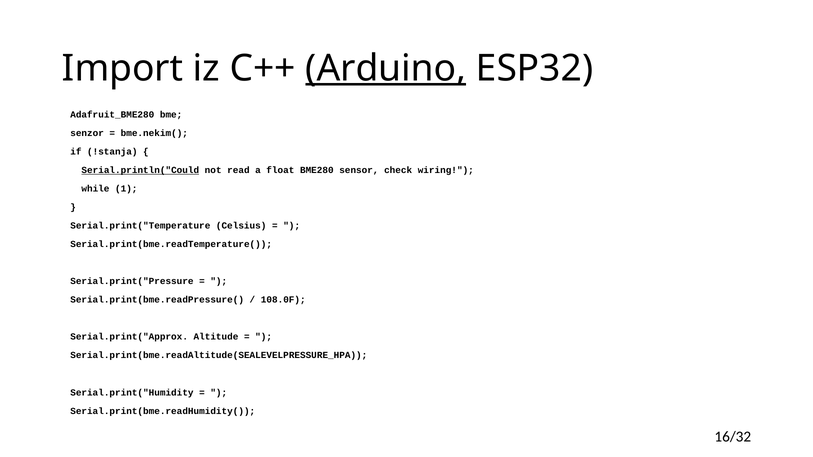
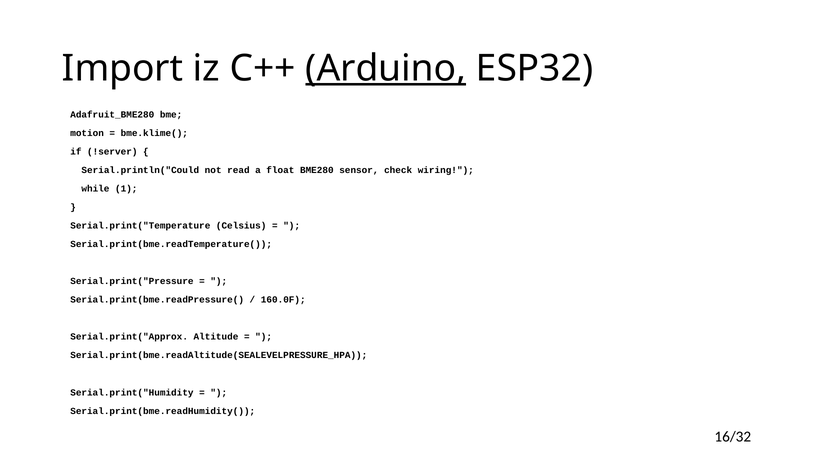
senzor: senzor -> motion
bme.nekim(: bme.nekim( -> bme.klime(
!stanja: !stanja -> !server
Serial.println("Could underline: present -> none
108.0F: 108.0F -> 160.0F
